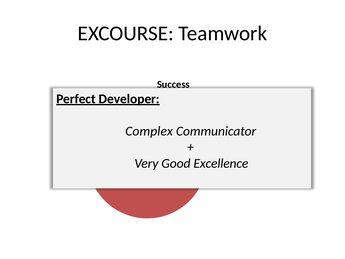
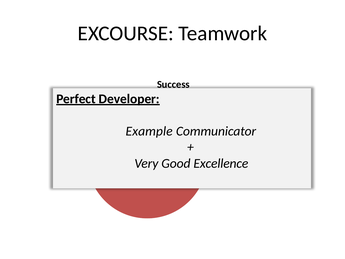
Complex: Complex -> Example
